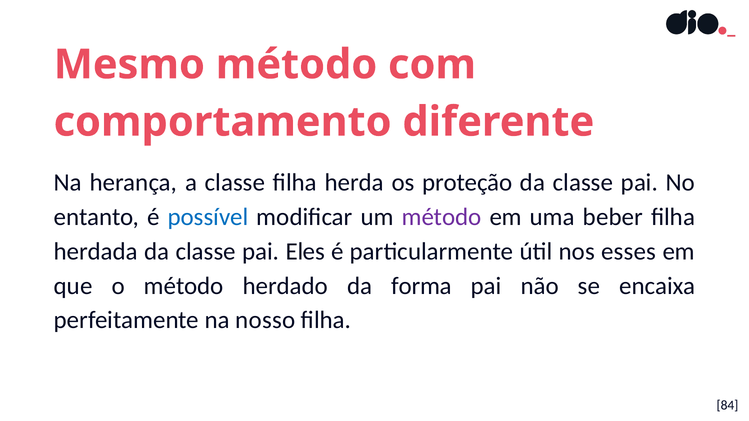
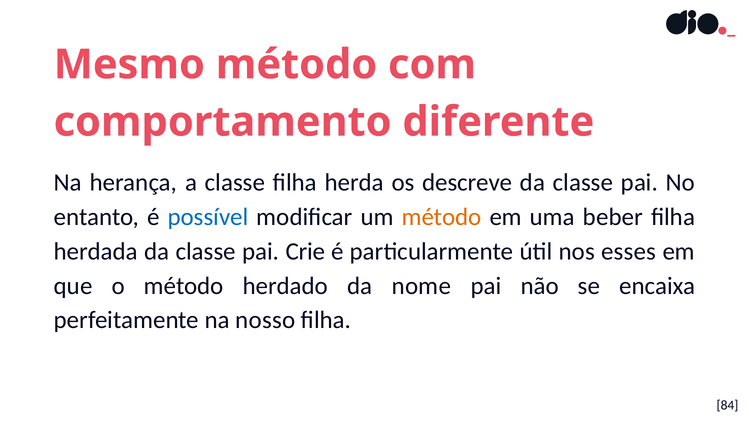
proteção: proteção -> descreve
método at (442, 217) colour: purple -> orange
Eles: Eles -> Crie
forma: forma -> nome
